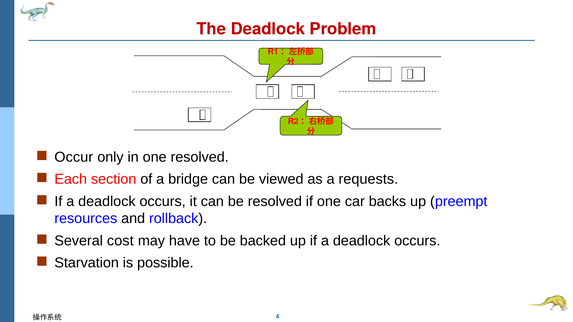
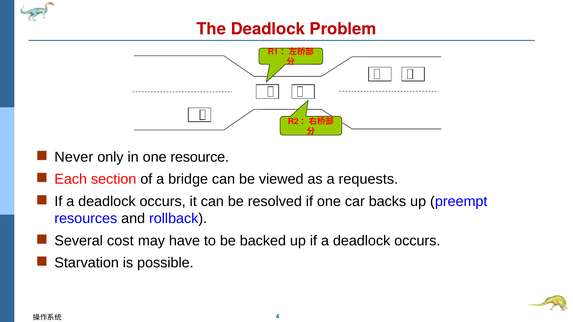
Occur: Occur -> Never
one resolved: resolved -> resource
